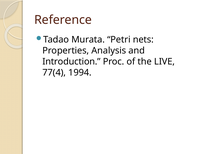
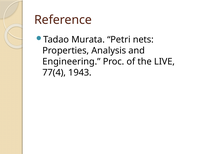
Introduction: Introduction -> Engineering
1994: 1994 -> 1943
